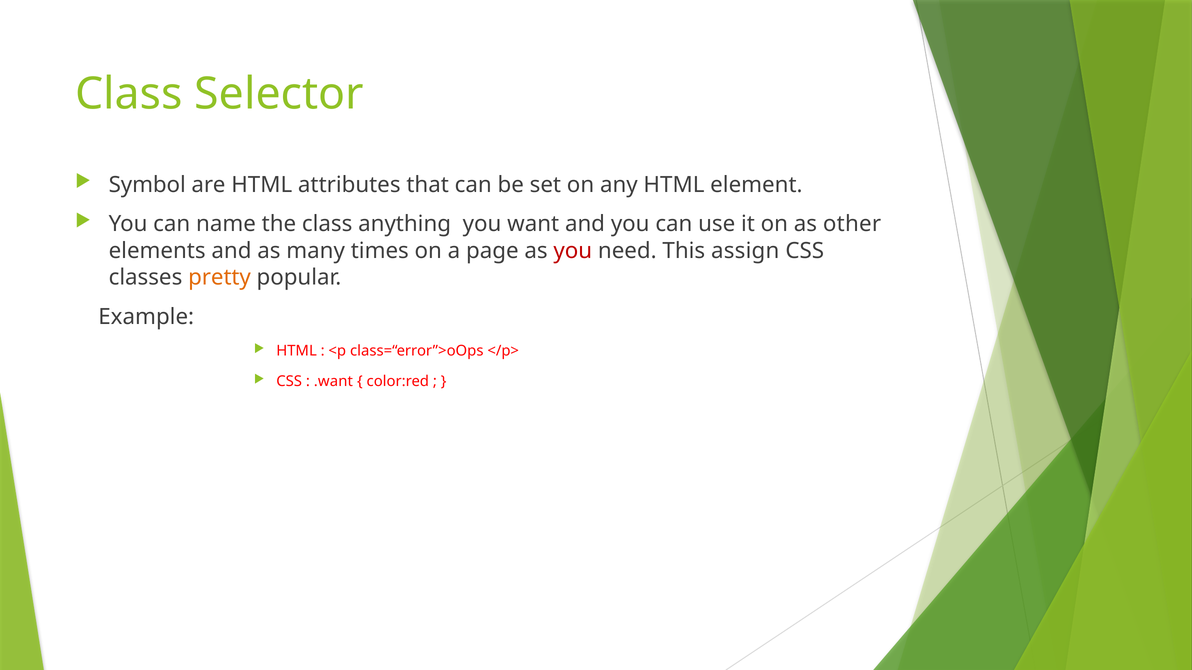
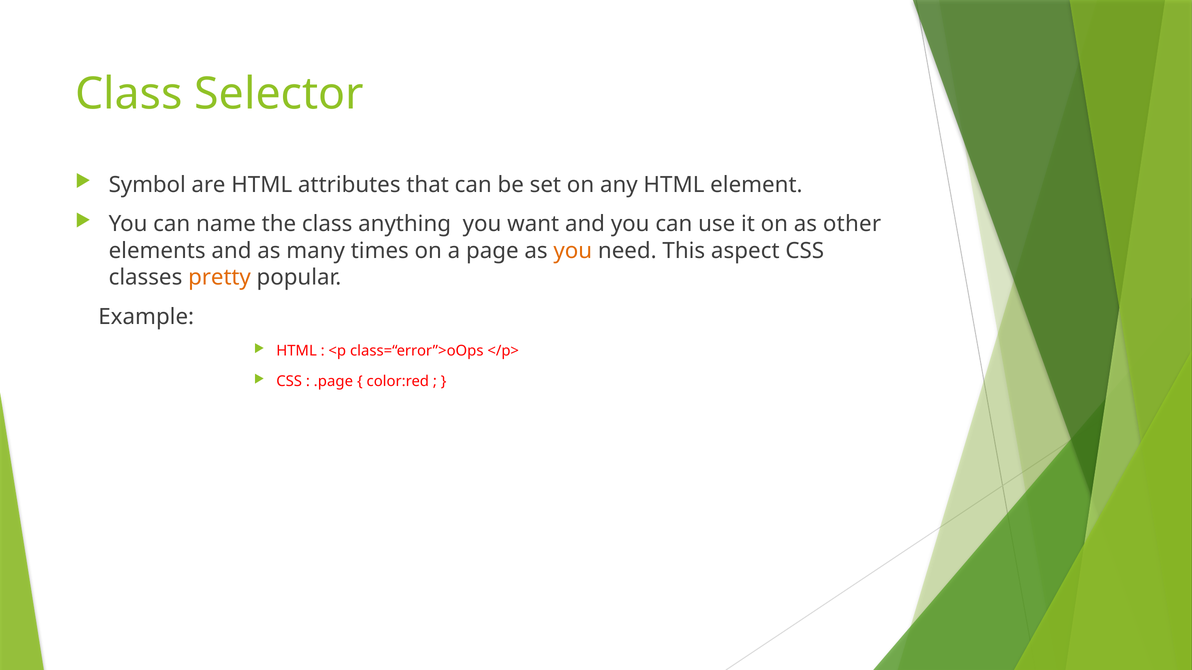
you at (573, 251) colour: red -> orange
assign: assign -> aspect
.want: .want -> .page
